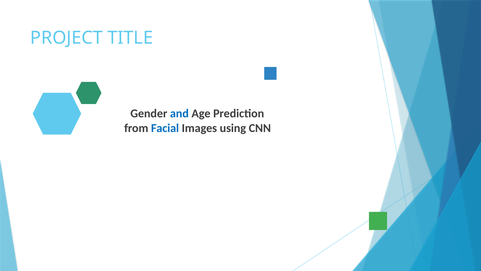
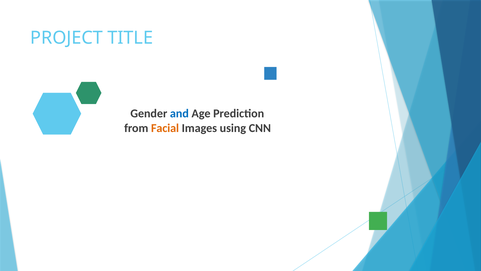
Facial colour: blue -> orange
